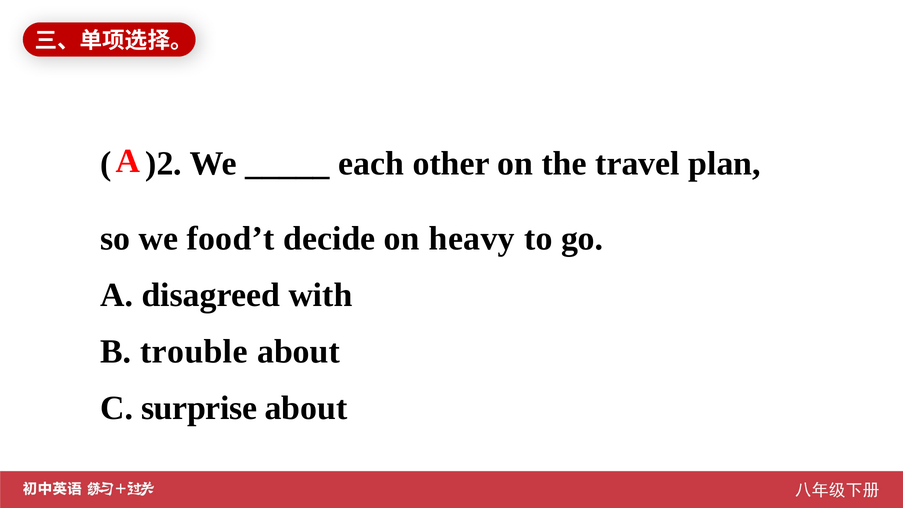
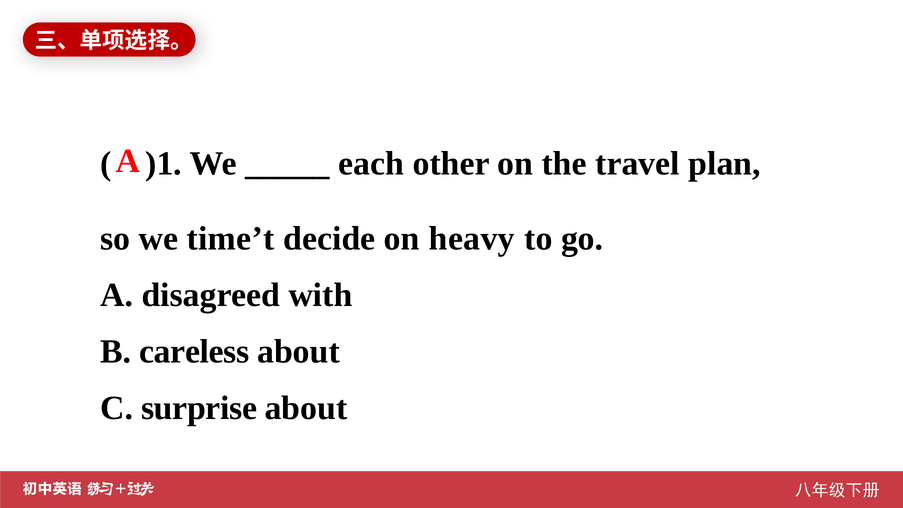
)2: )2 -> )1
food’t: food’t -> time’t
trouble: trouble -> careless
